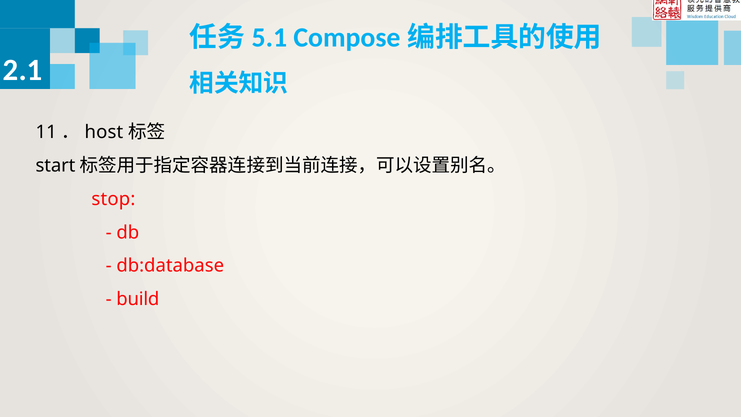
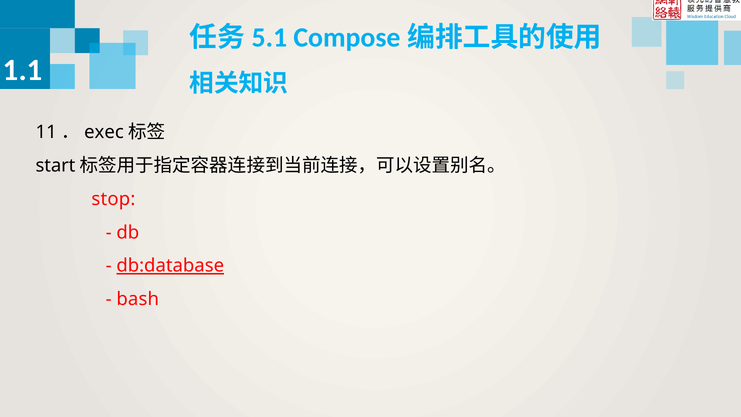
2.1: 2.1 -> 1.1
host: host -> exec
db:database underline: none -> present
build: build -> bash
